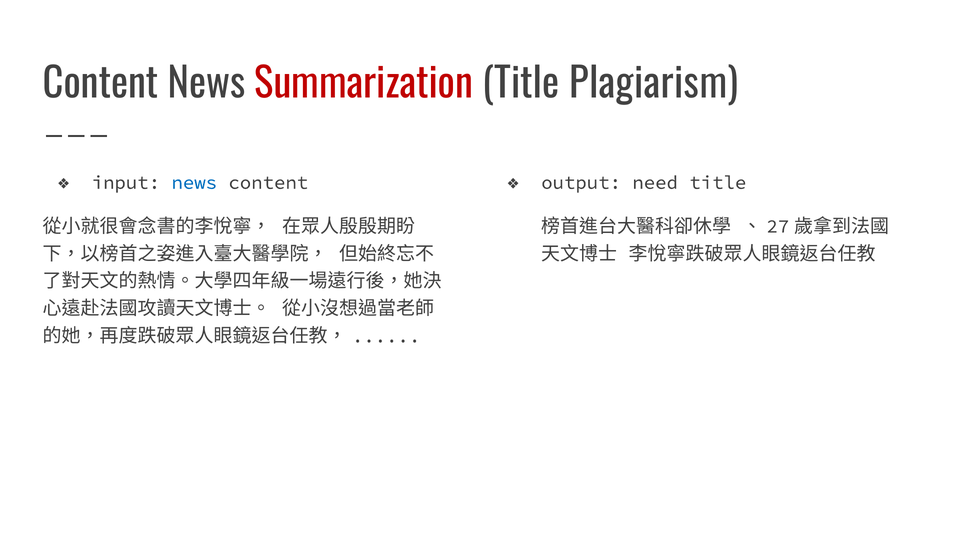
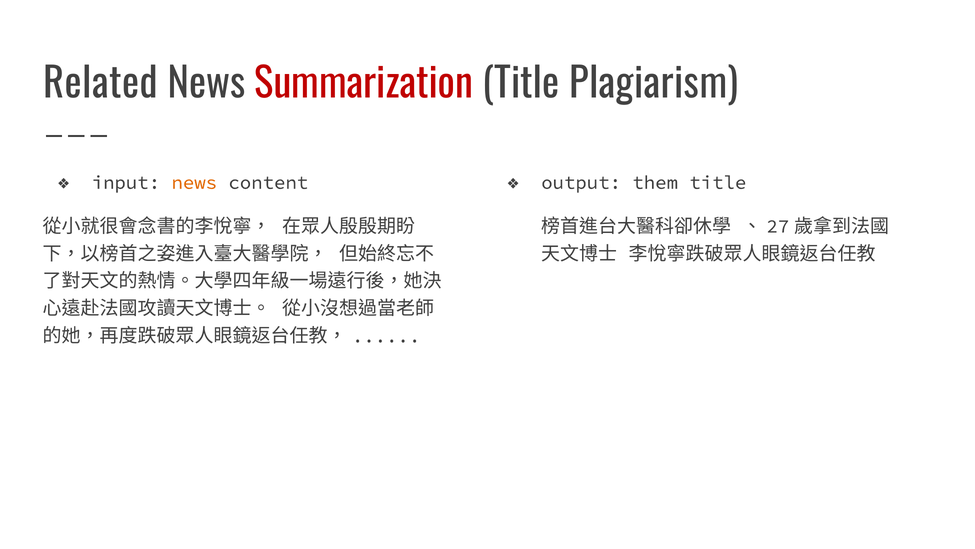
Content at (101, 84): Content -> Related
news at (194, 182) colour: blue -> orange
need: need -> them
